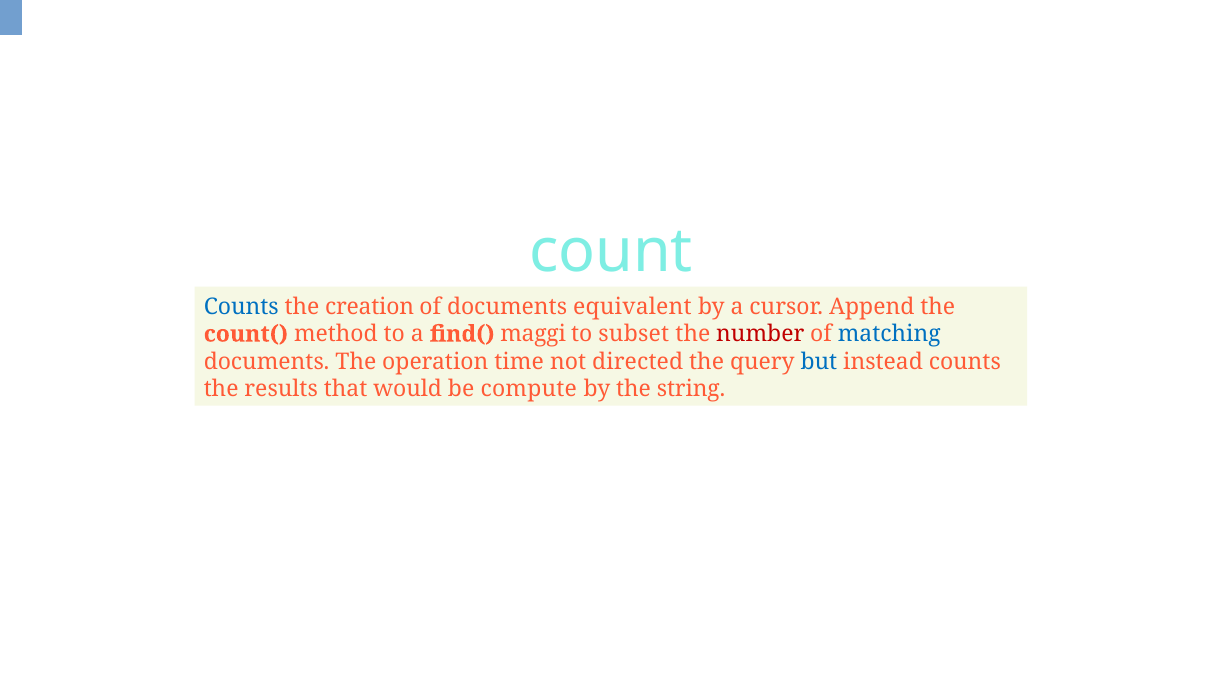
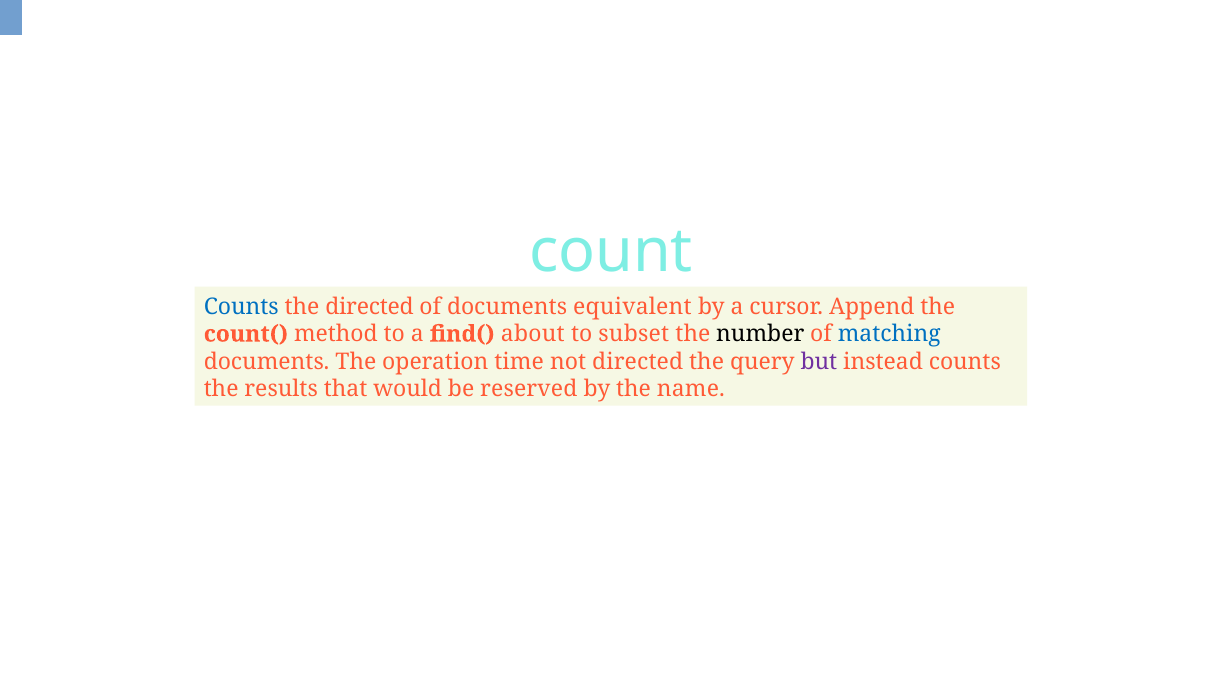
the creation: creation -> directed
maggi: maggi -> about
number colour: red -> black
but colour: blue -> purple
compute: compute -> reserved
string: string -> name
